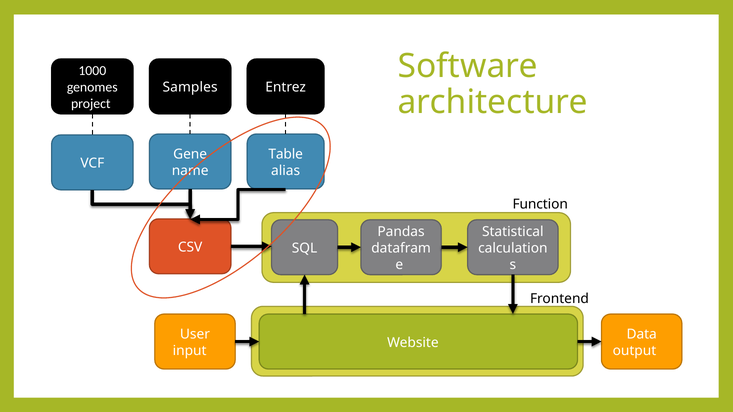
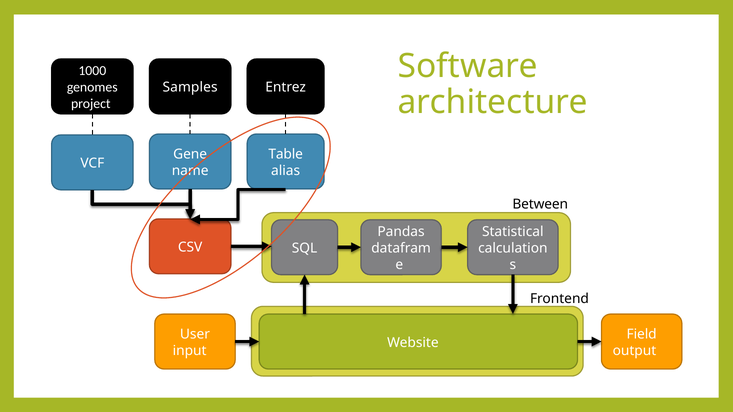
Function: Function -> Between
Data: Data -> Field
